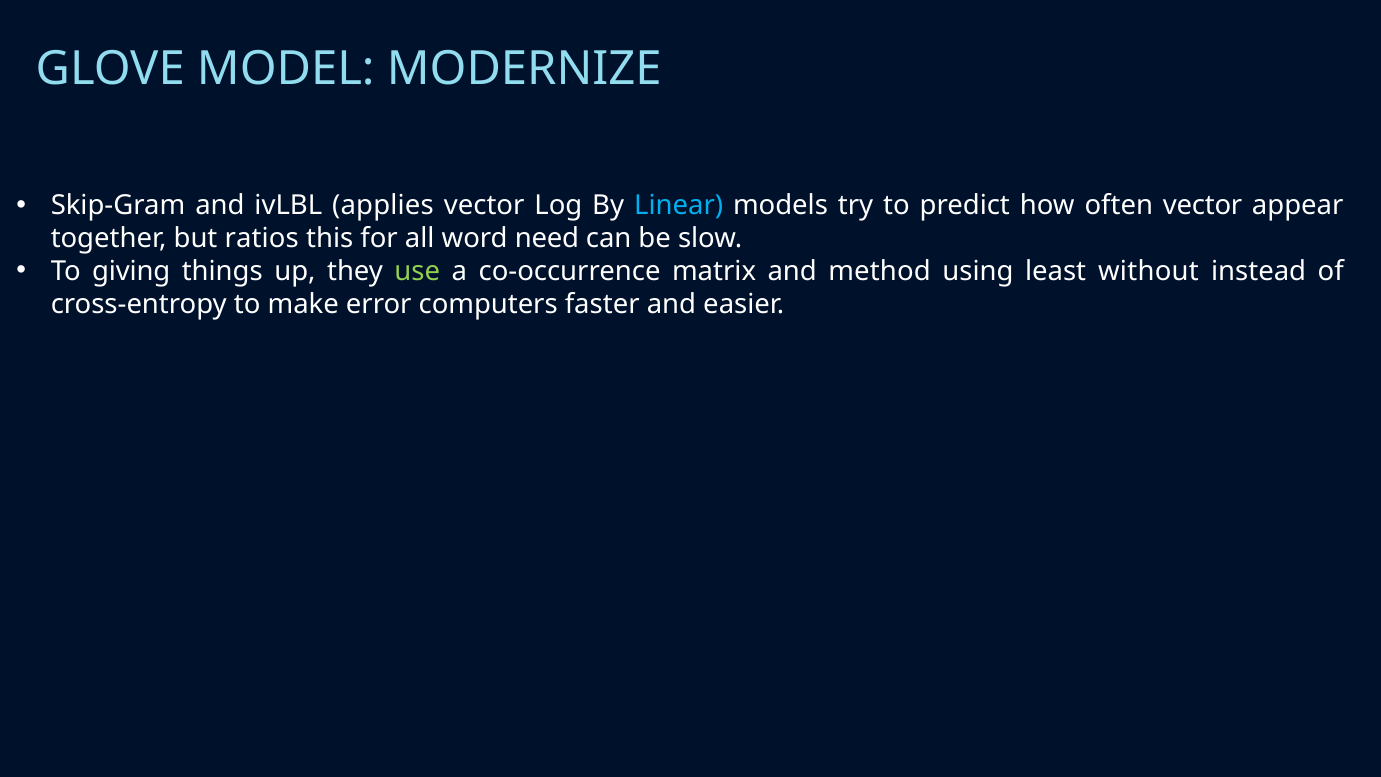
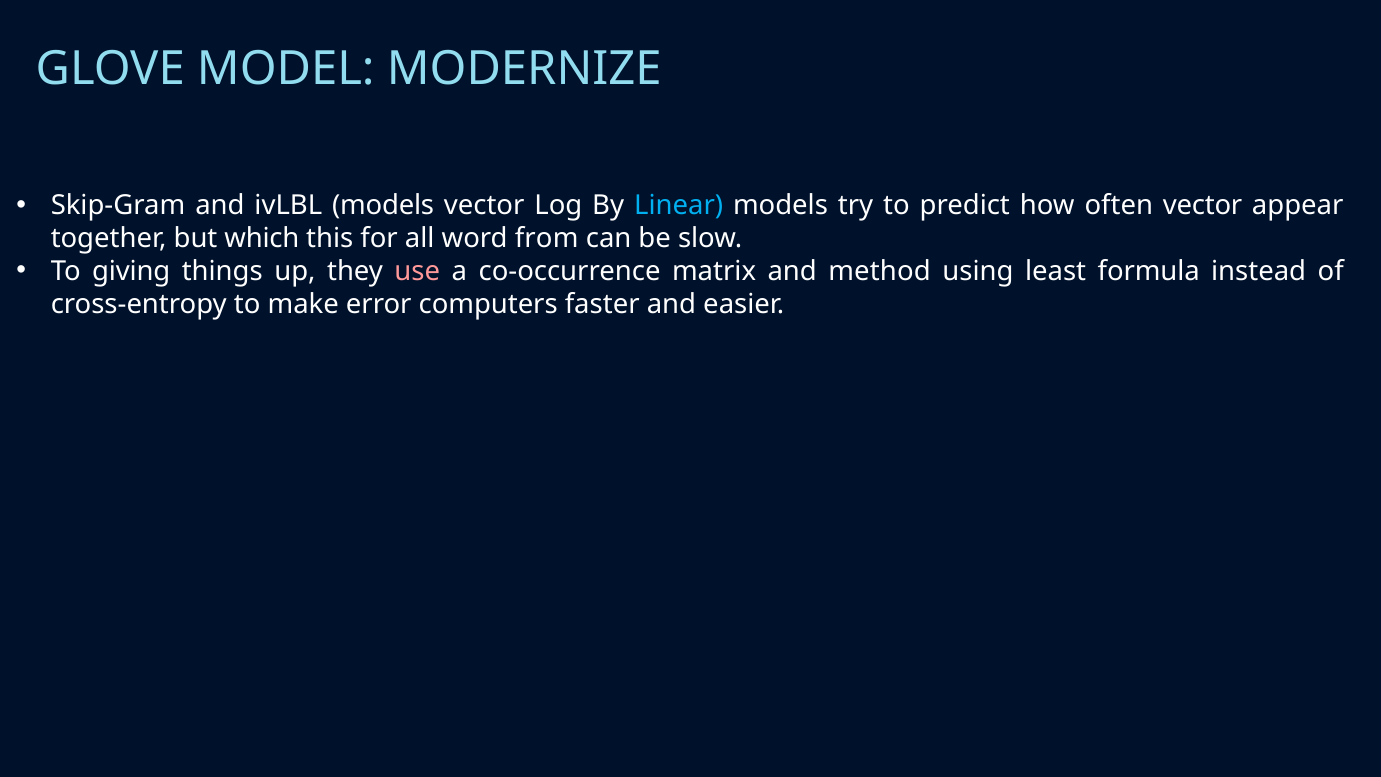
ivLBL applies: applies -> models
ratios: ratios -> which
need: need -> from
use colour: light green -> pink
without: without -> formula
